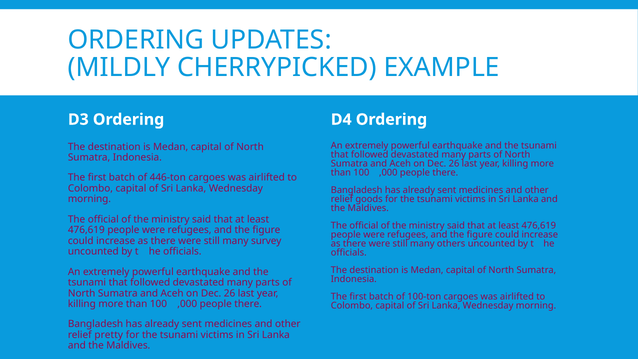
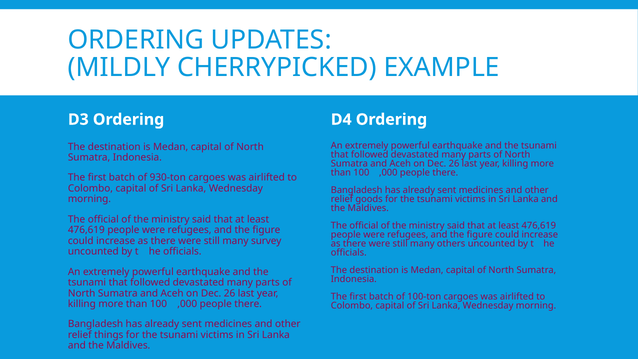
446-ton: 446-ton -> 930-ton
pretty: pretty -> things
